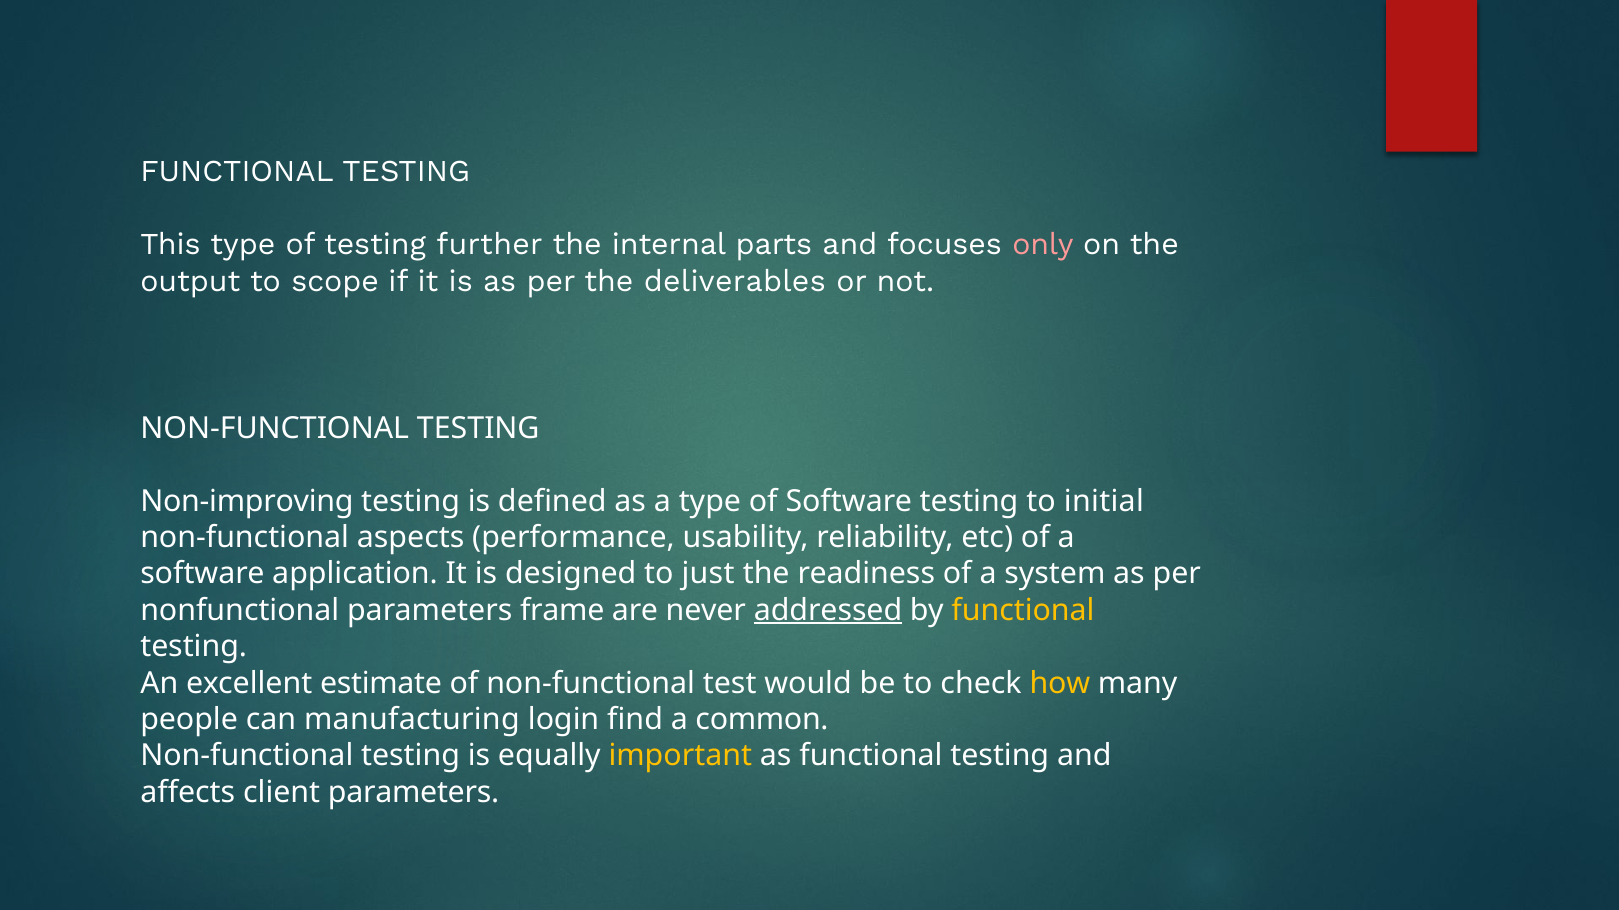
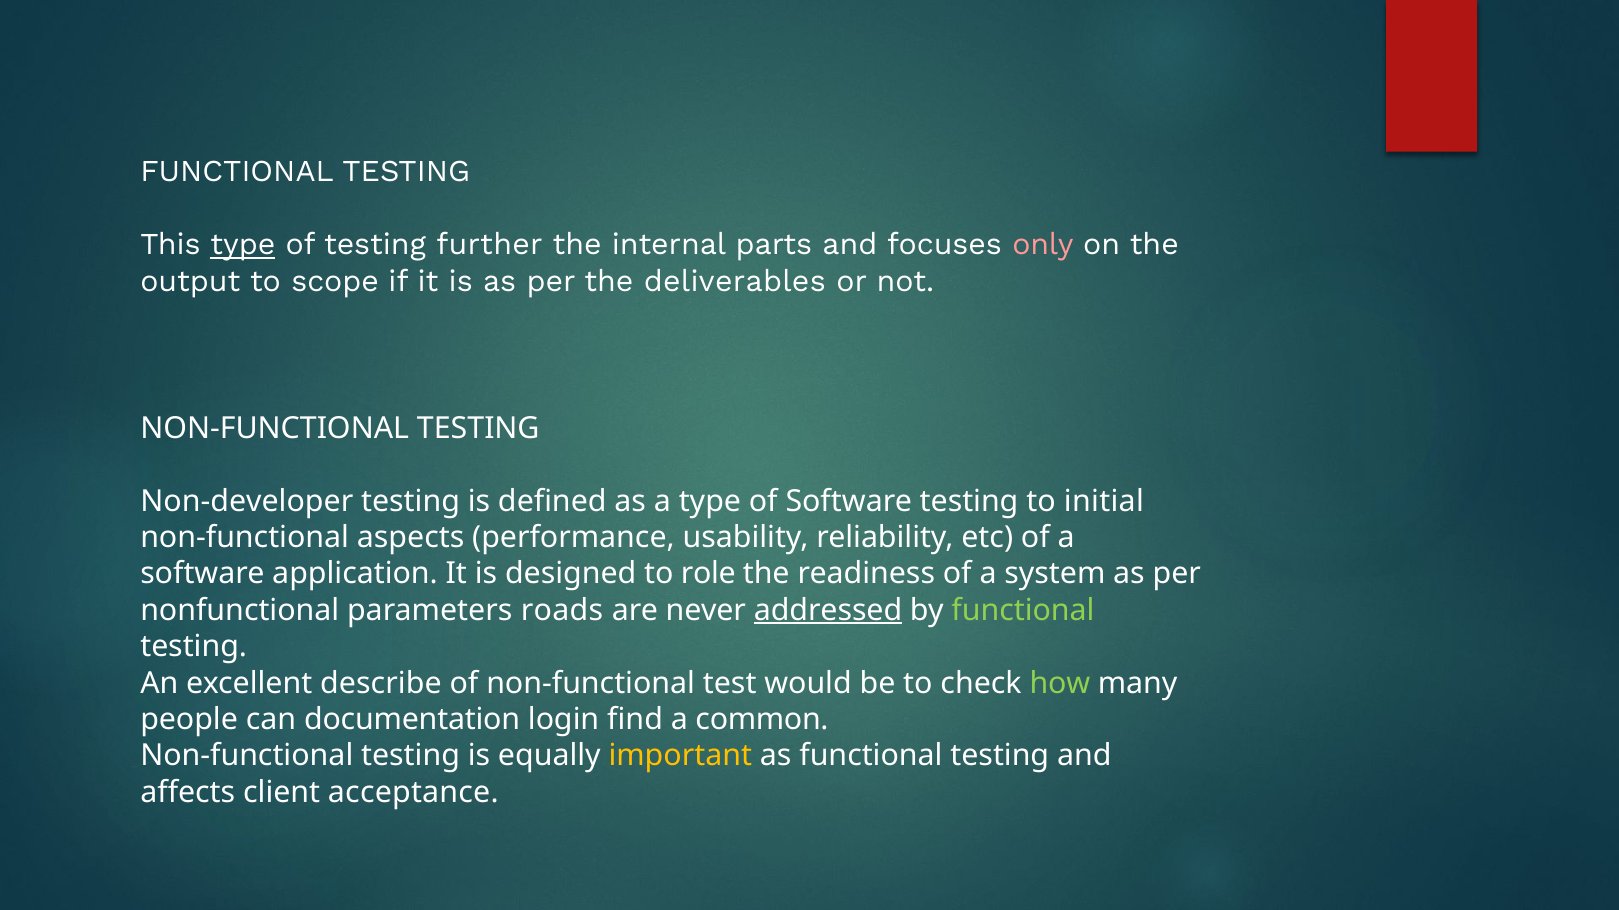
type at (243, 245) underline: none -> present
Non-improving: Non-improving -> Non-developer
just: just -> role
frame: frame -> roads
functional at (1023, 611) colour: yellow -> light green
estimate: estimate -> describe
how colour: yellow -> light green
manufacturing: manufacturing -> documentation
client parameters: parameters -> acceptance
